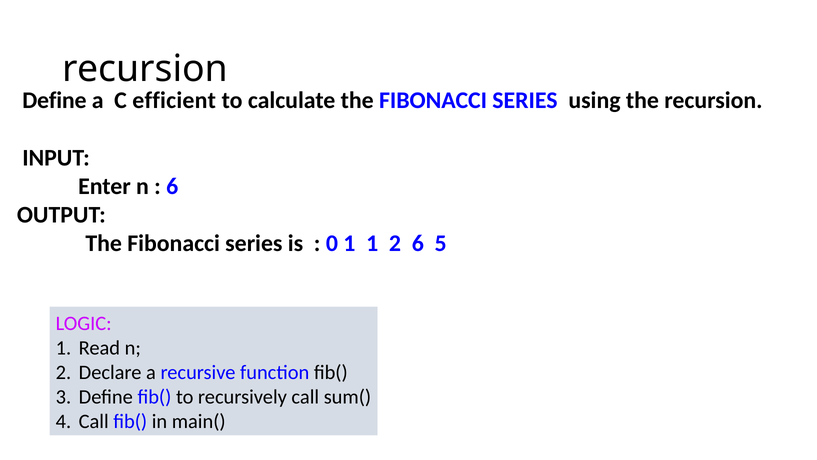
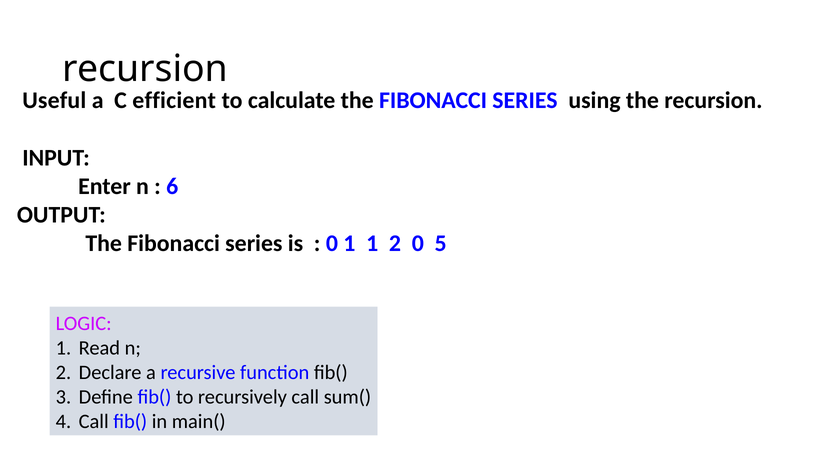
Define at (54, 100): Define -> Useful
2 6: 6 -> 0
